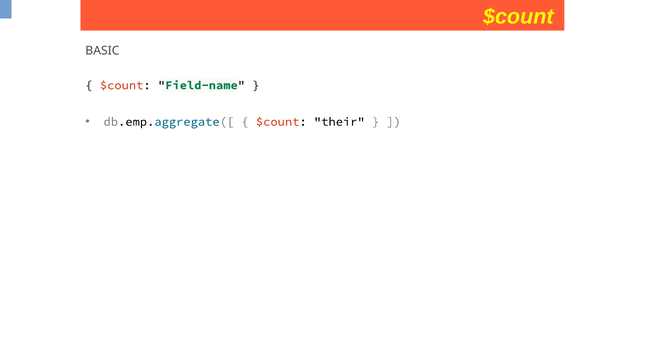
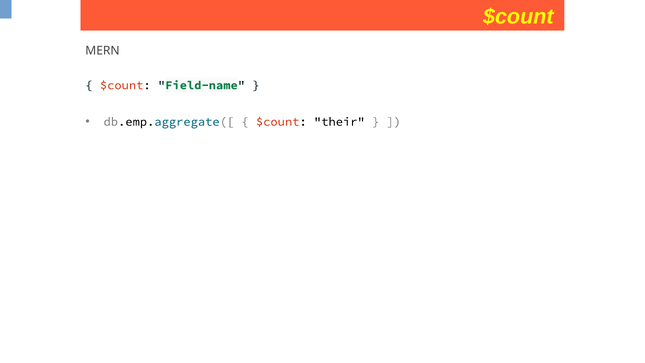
BASIC: BASIC -> MERN
